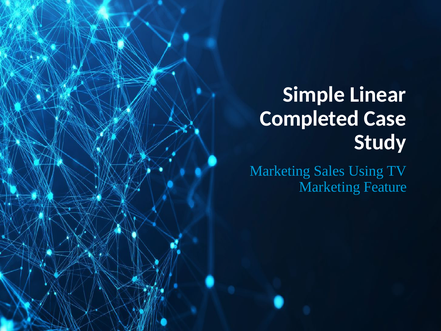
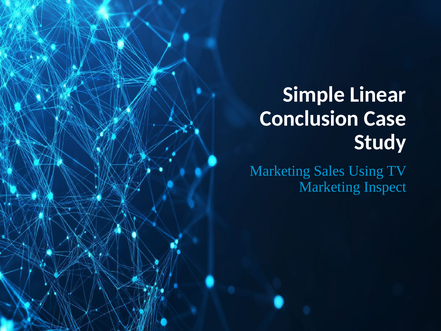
Completed: Completed -> Conclusion
Feature: Feature -> Inspect
